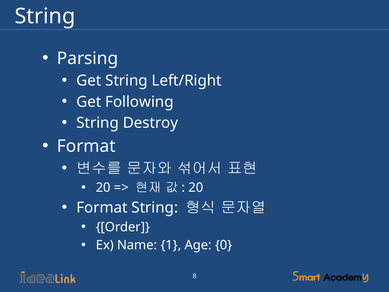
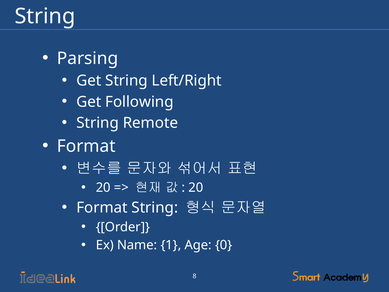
Destroy: Destroy -> Remote
